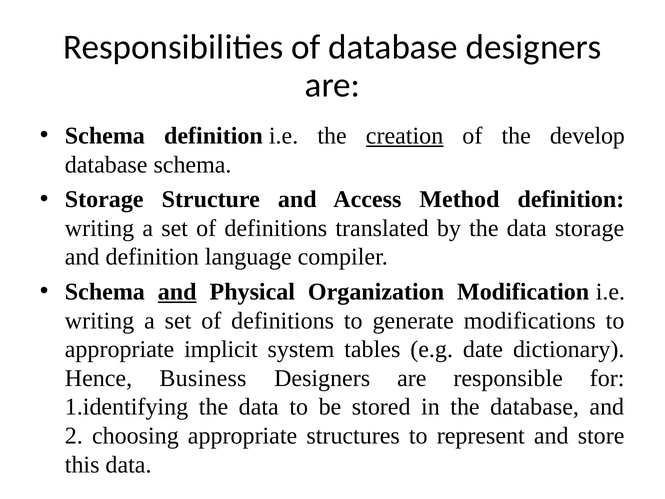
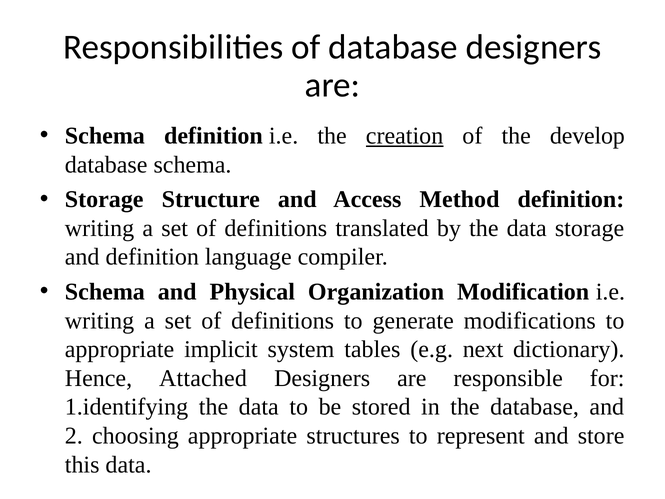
and at (177, 292) underline: present -> none
date: date -> next
Business: Business -> Attached
